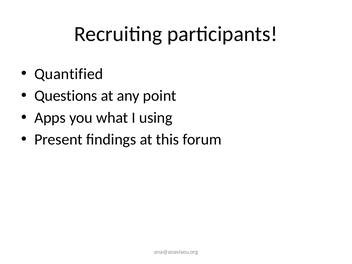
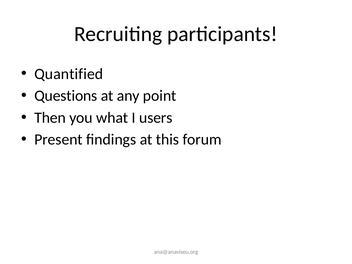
Apps: Apps -> Then
using: using -> users
